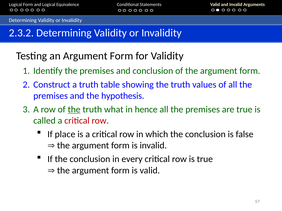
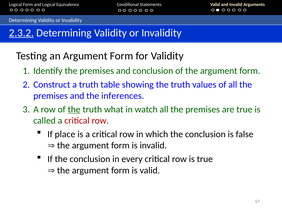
2.3.2 underline: none -> present
hypothesis: hypothesis -> inferences
hence: hence -> watch
